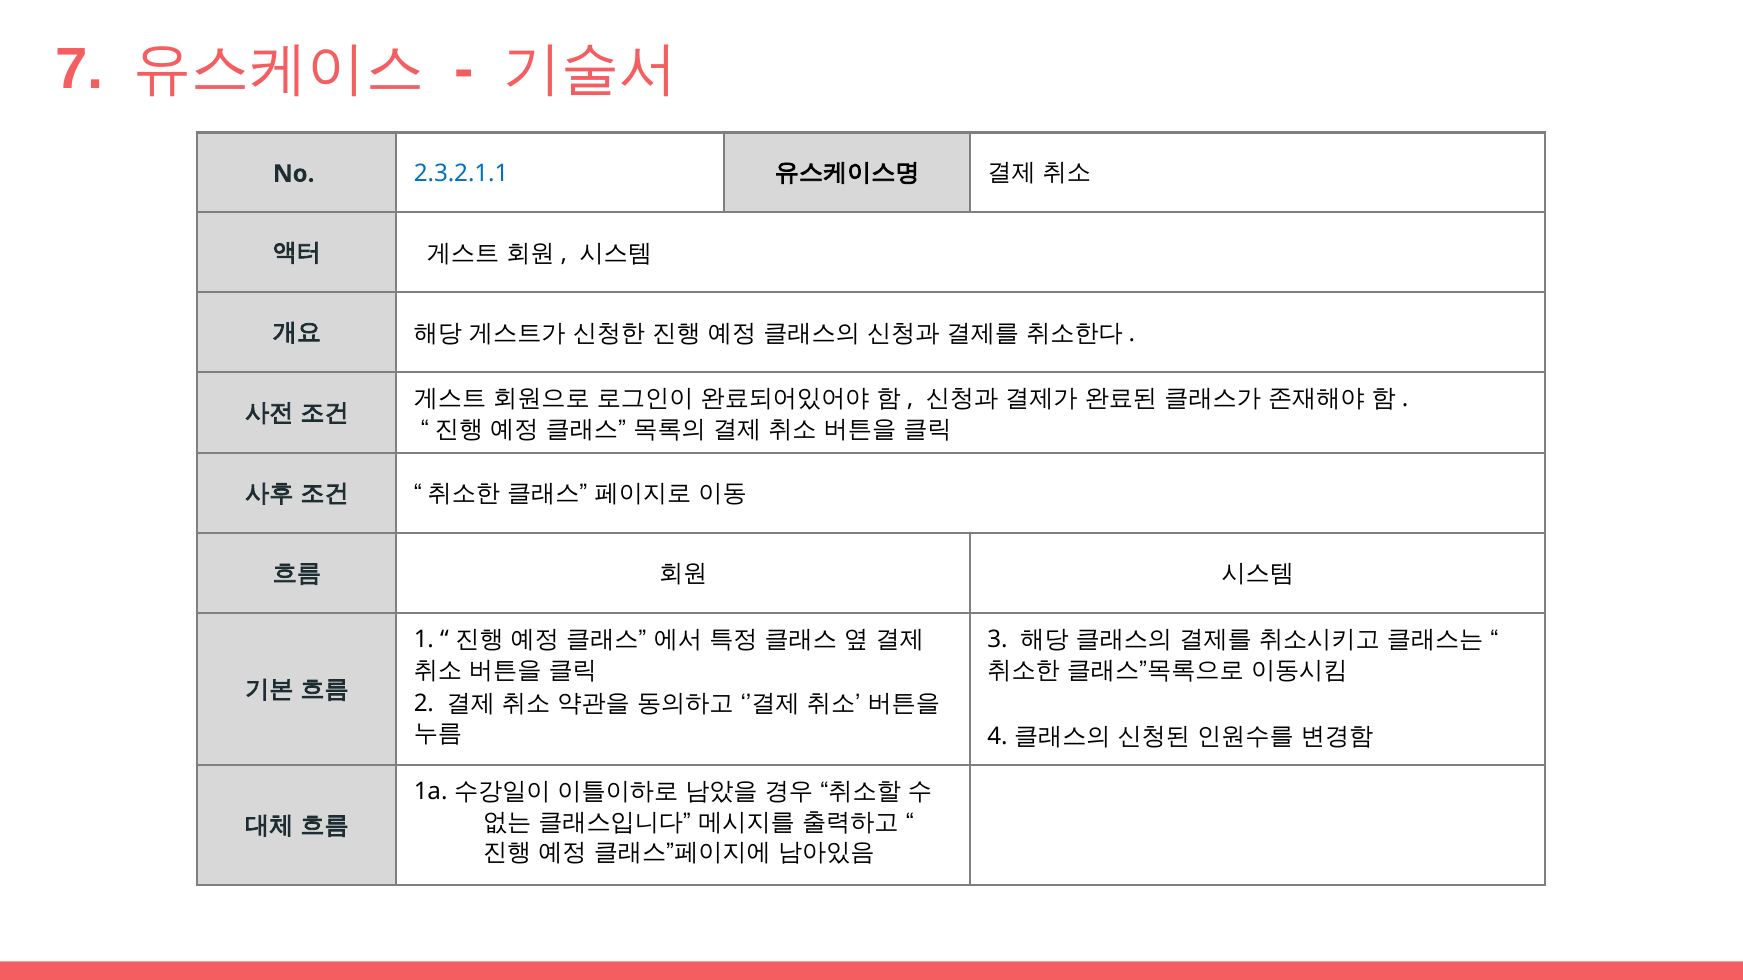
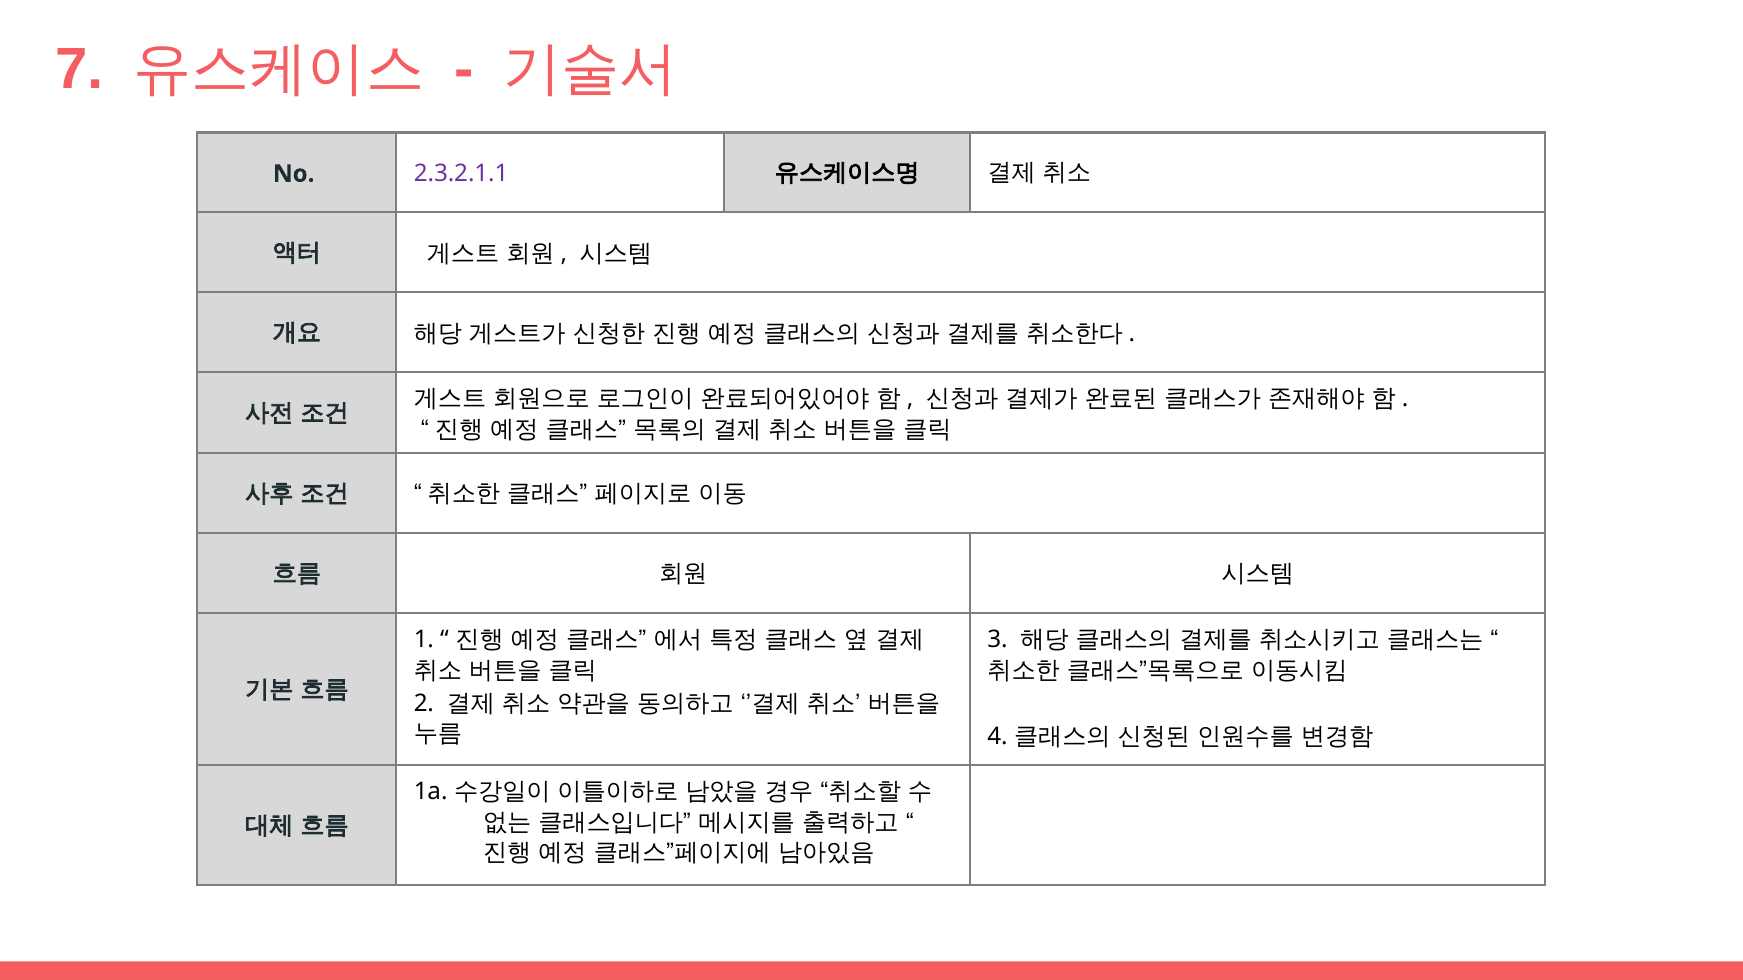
2.3.2.1.1 colour: blue -> purple
